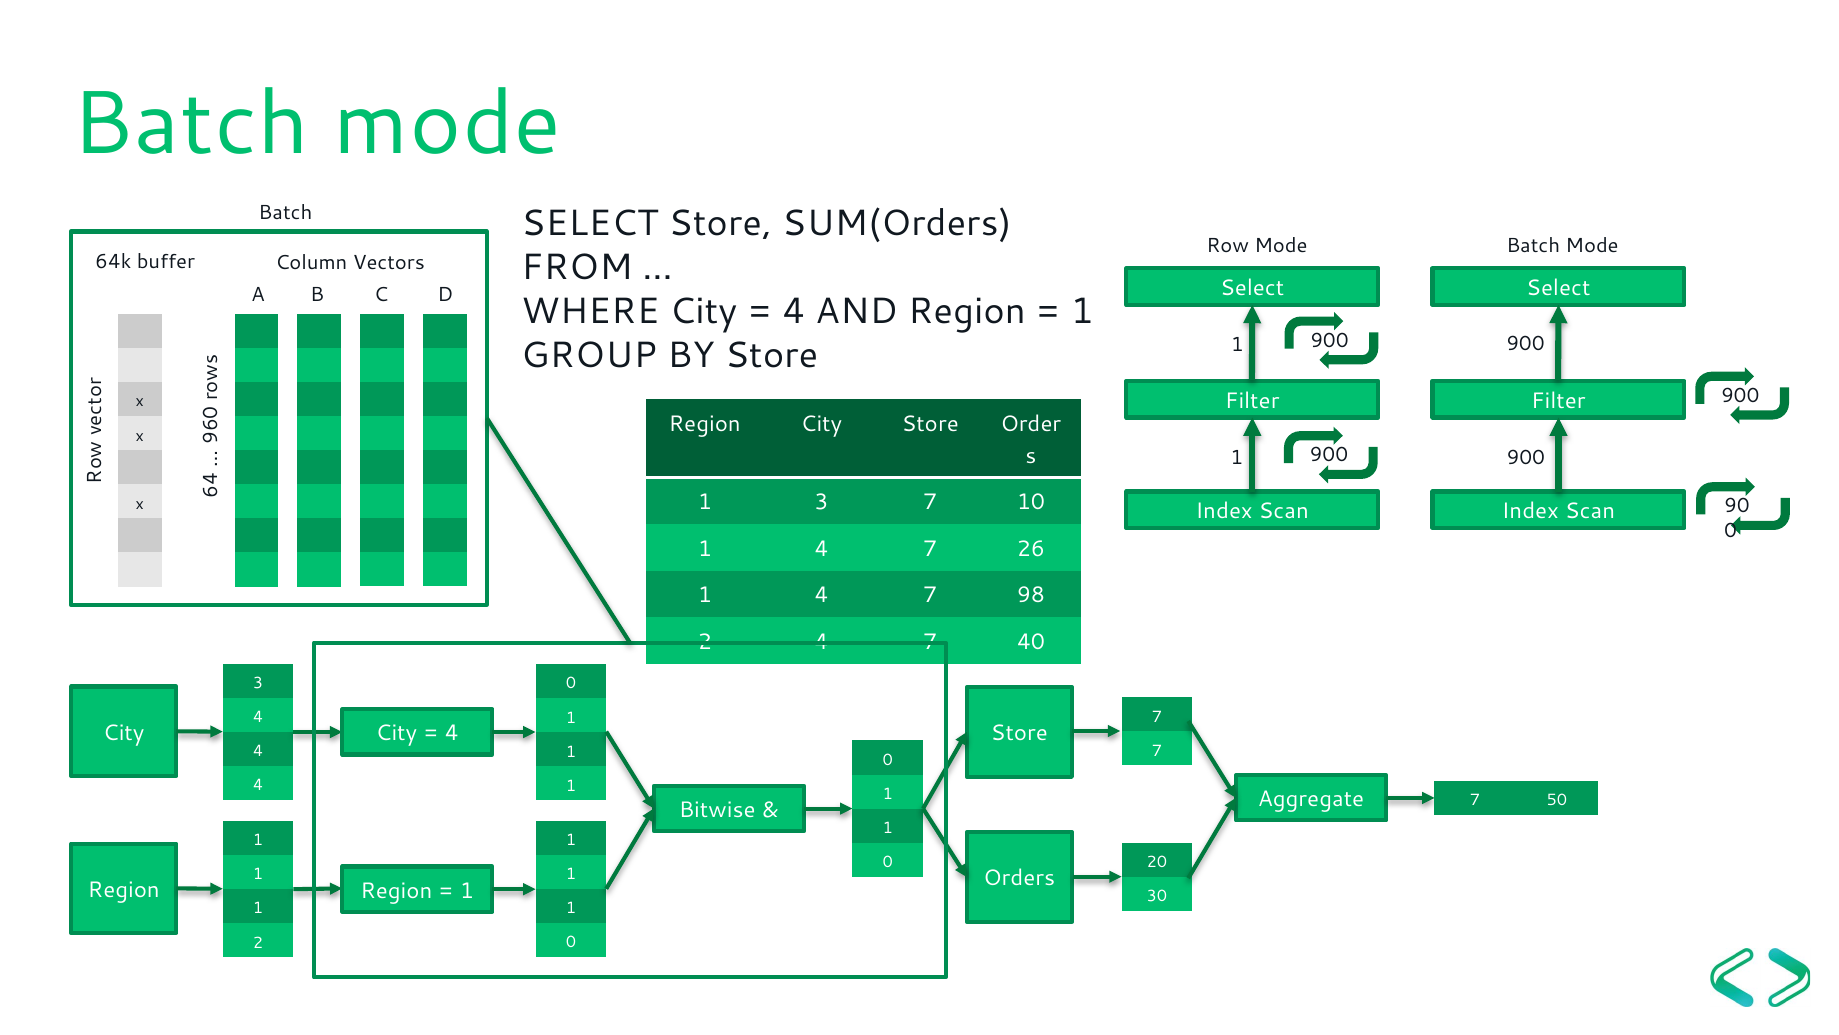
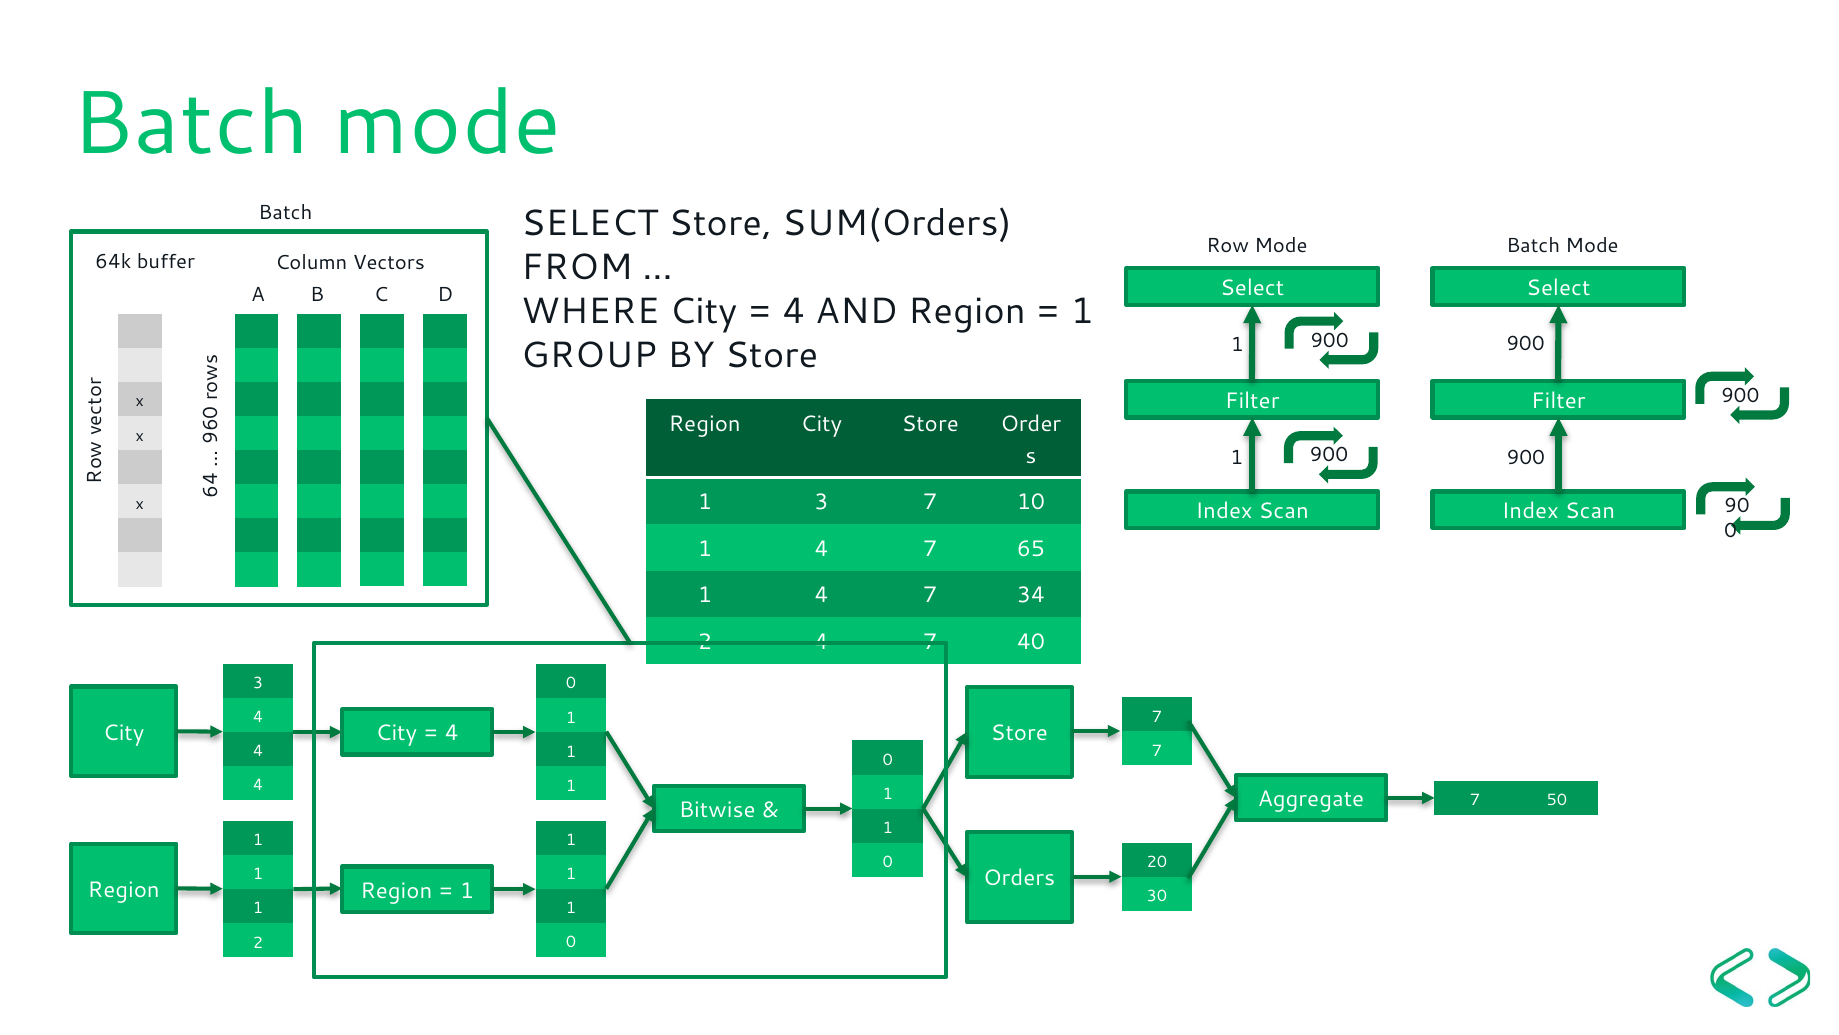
26: 26 -> 65
98: 98 -> 34
